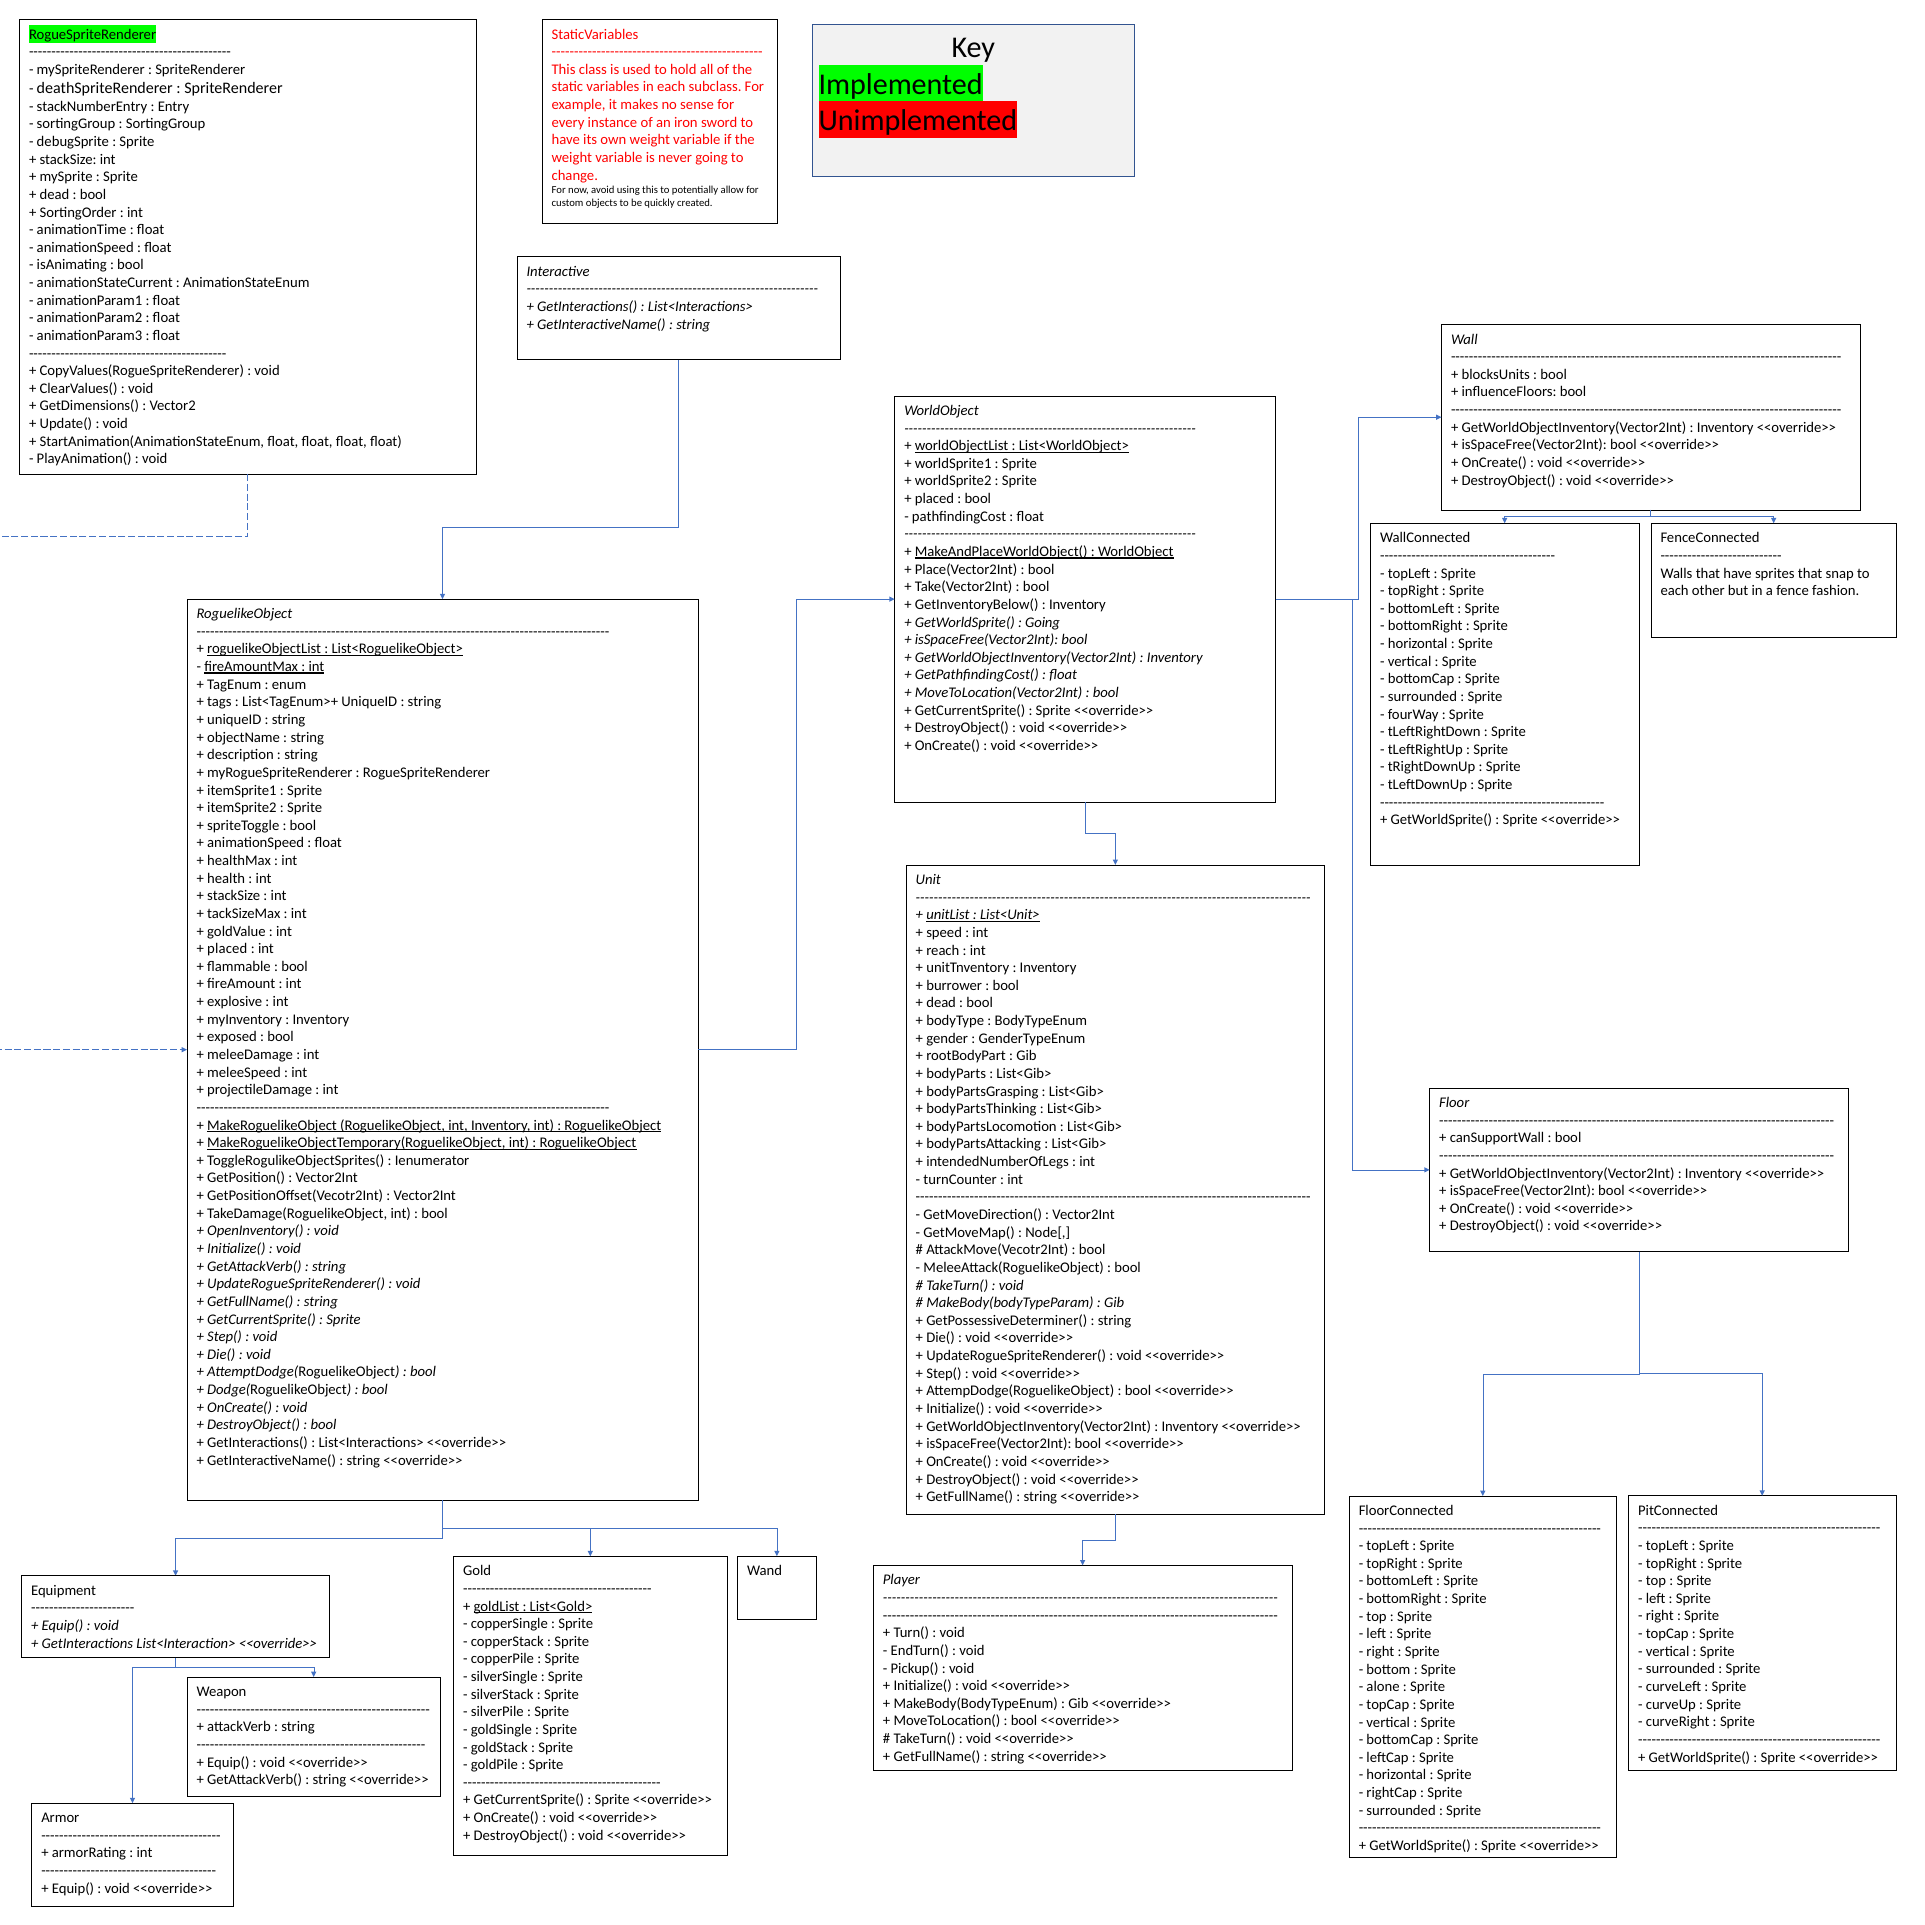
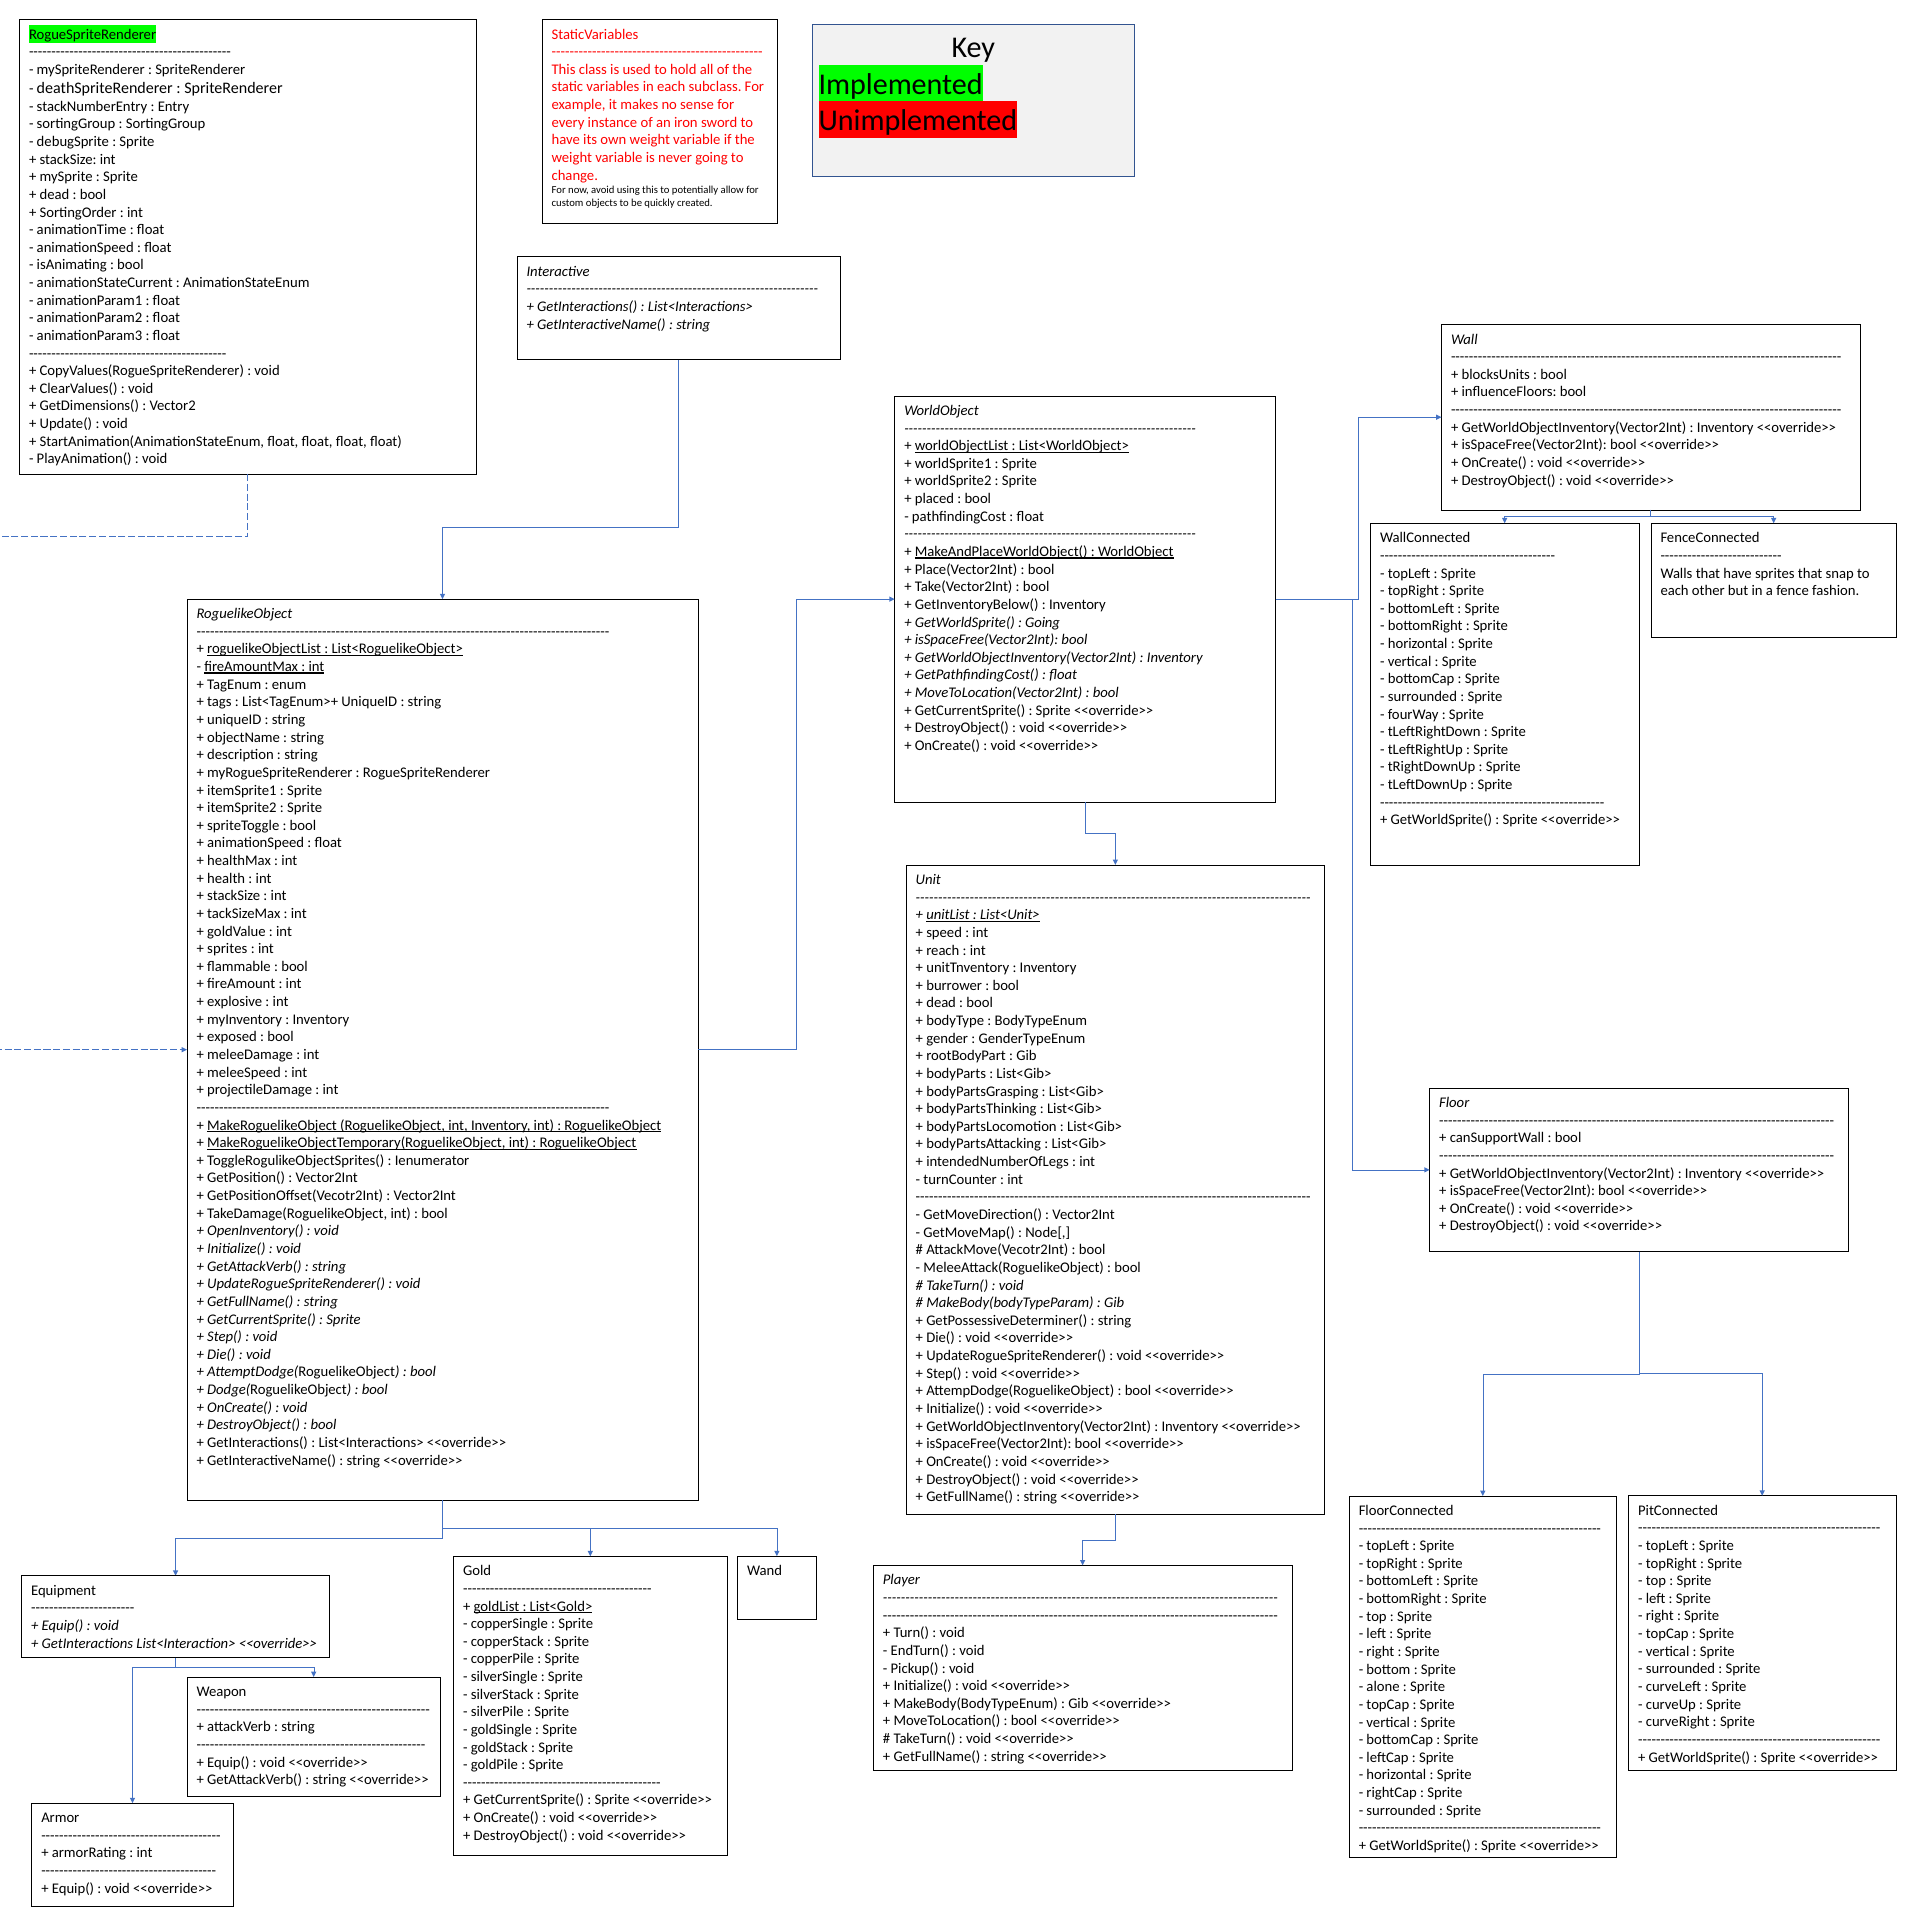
placed at (227, 949): placed -> sprites
